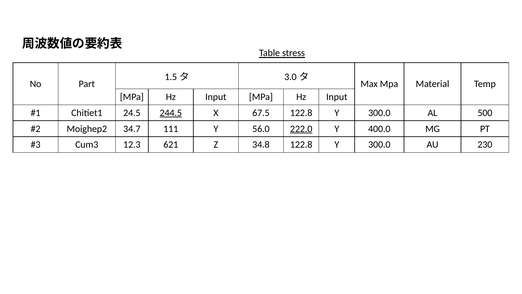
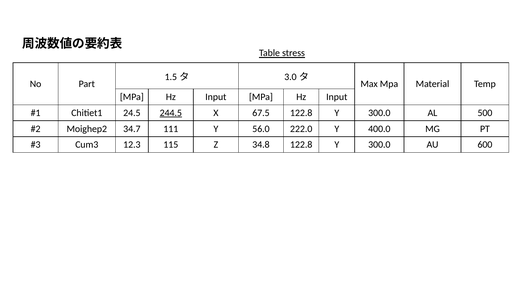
222.0 underline: present -> none
621: 621 -> 115
230: 230 -> 600
